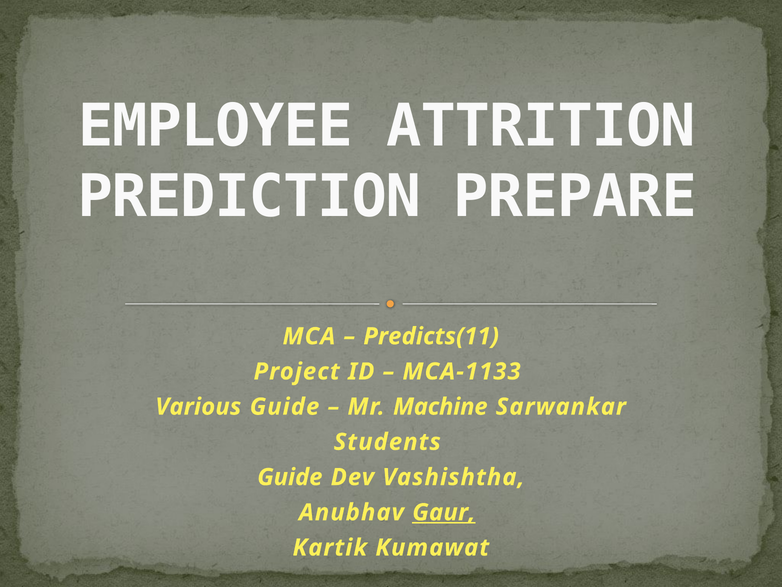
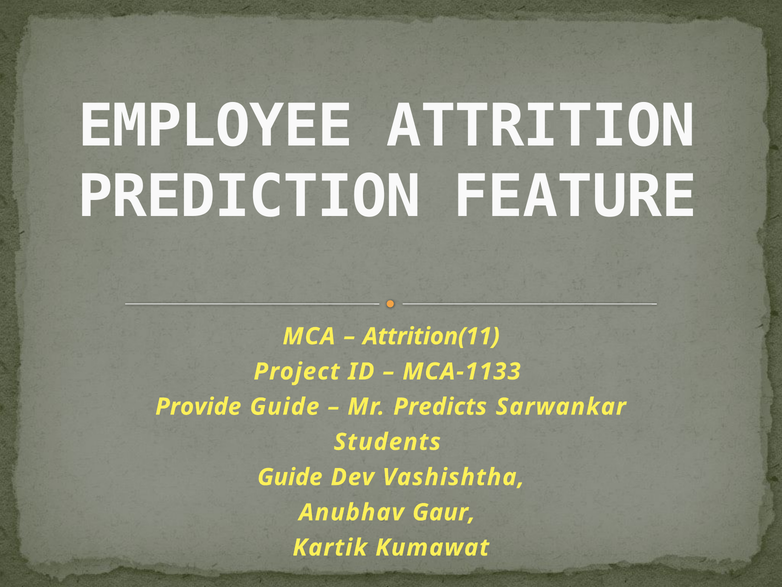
PREPARE: PREPARE -> FEATURE
Predicts(11: Predicts(11 -> Attrition(11
Various: Various -> Provide
Machine: Machine -> Predicts
Gaur underline: present -> none
